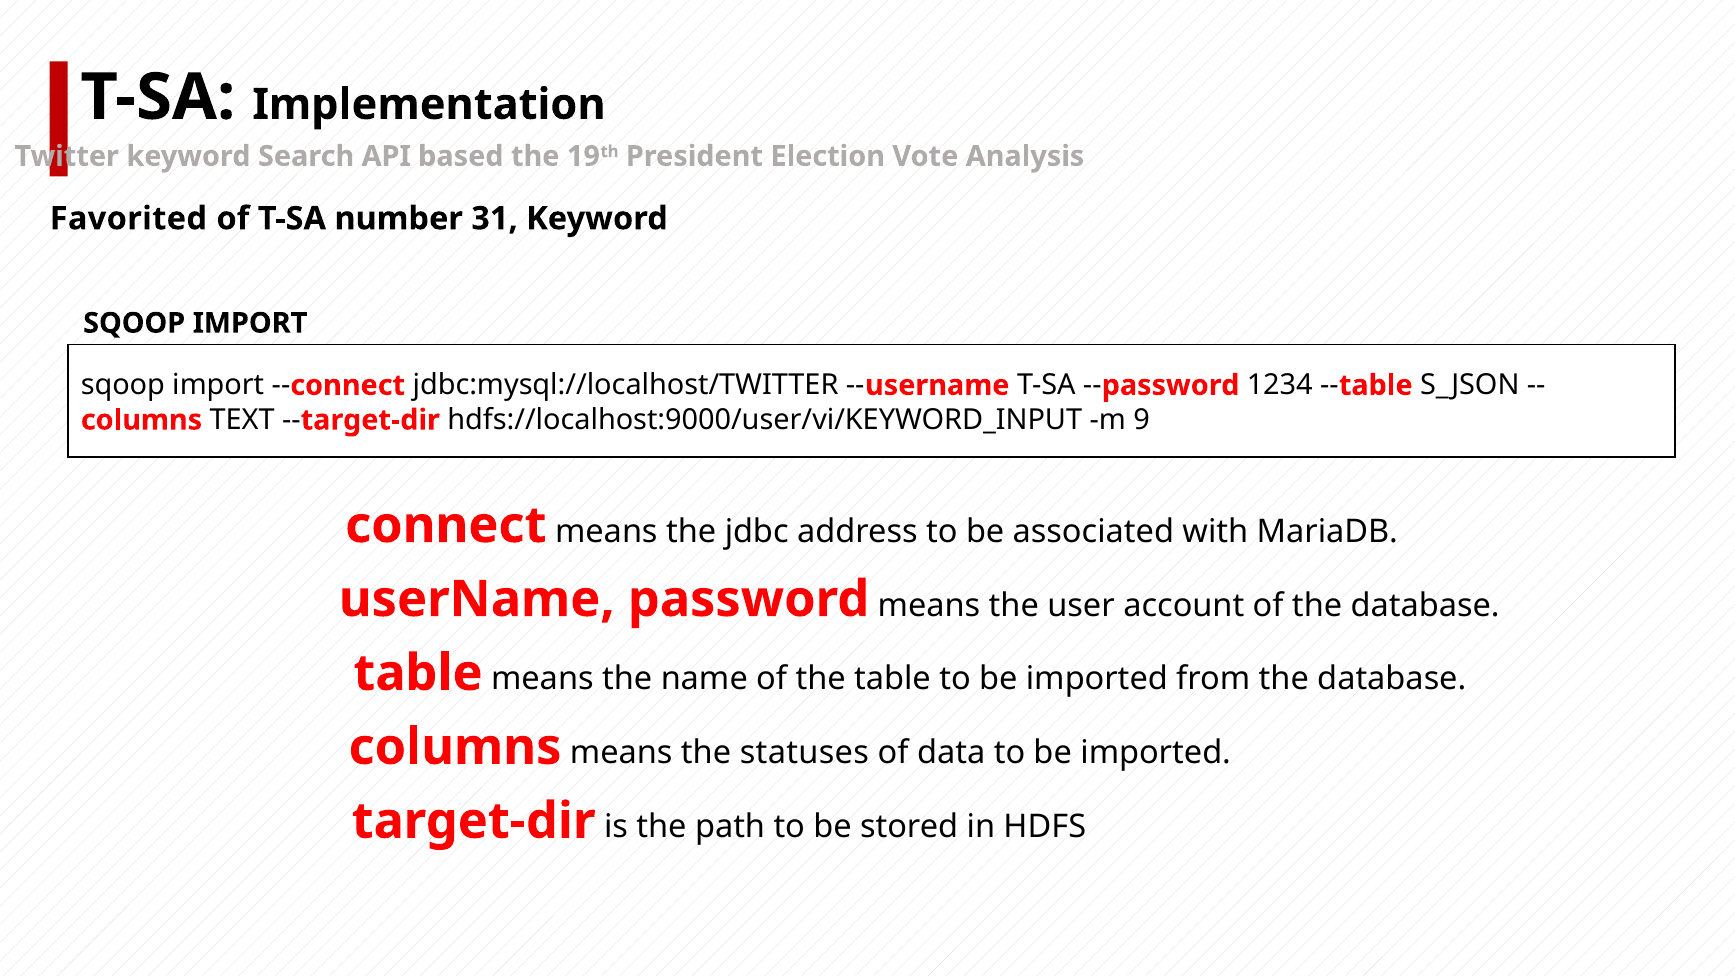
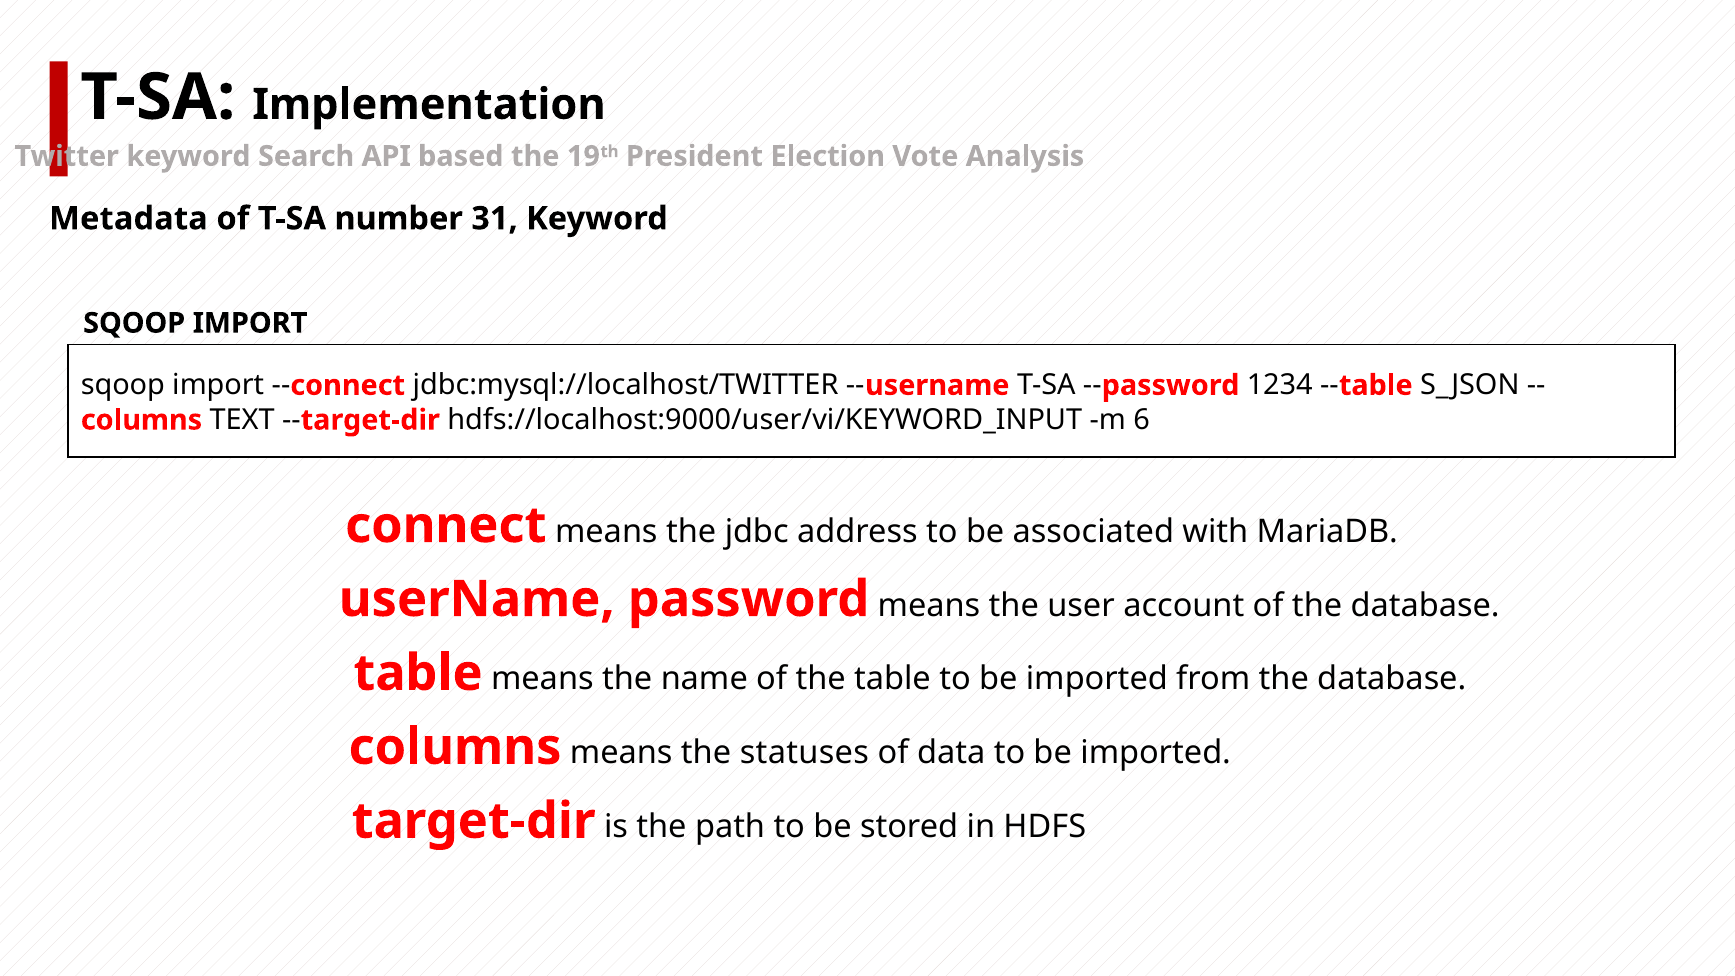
Favorited: Favorited -> Metadata
9: 9 -> 6
